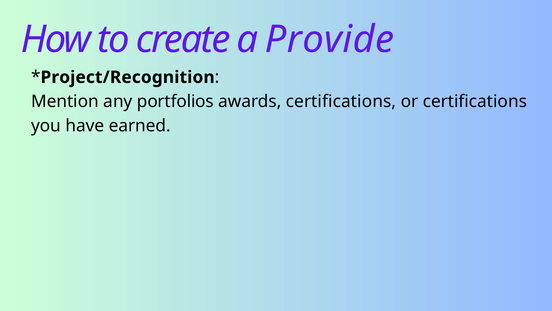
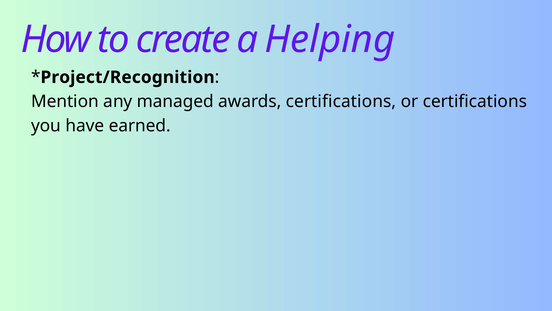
Provide: Provide -> Helping
portfolios: portfolios -> managed
